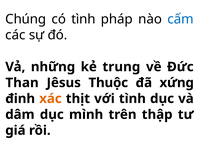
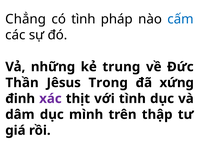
Chúng: Chúng -> Chẳng
Than: Than -> Thần
Thuộc: Thuộc -> Trong
xác colour: orange -> purple
